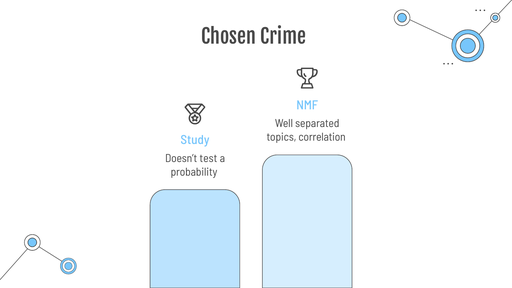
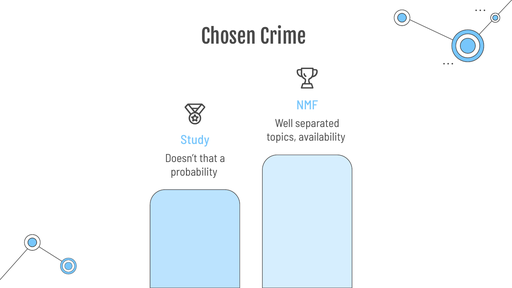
correlation: correlation -> availability
test: test -> that
